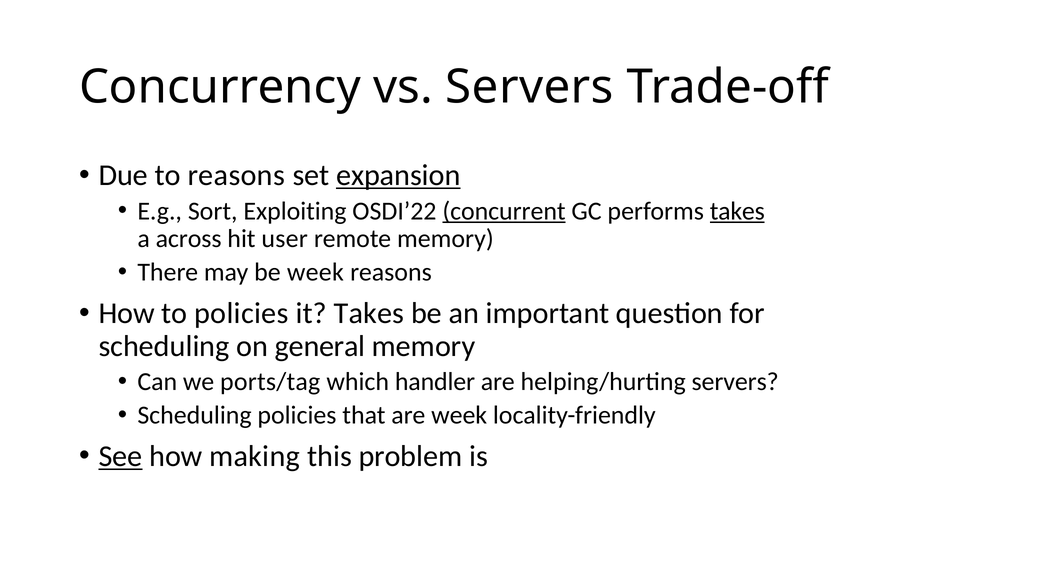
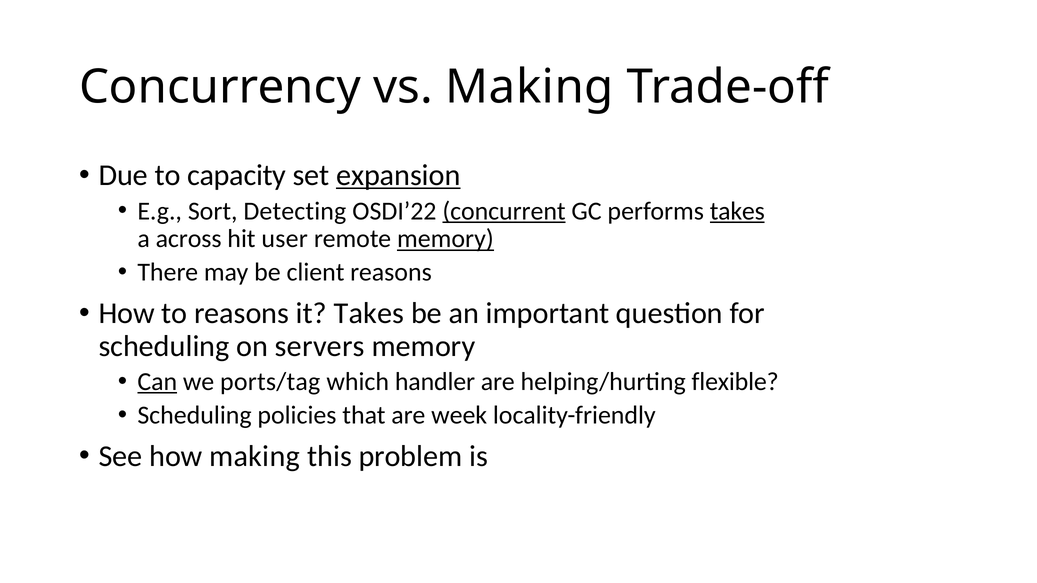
vs Servers: Servers -> Making
to reasons: reasons -> capacity
Exploiting: Exploiting -> Detecting
memory at (445, 239) underline: none -> present
be week: week -> client
to policies: policies -> reasons
general: general -> servers
Can underline: none -> present
helping/hurting servers: servers -> flexible
See underline: present -> none
